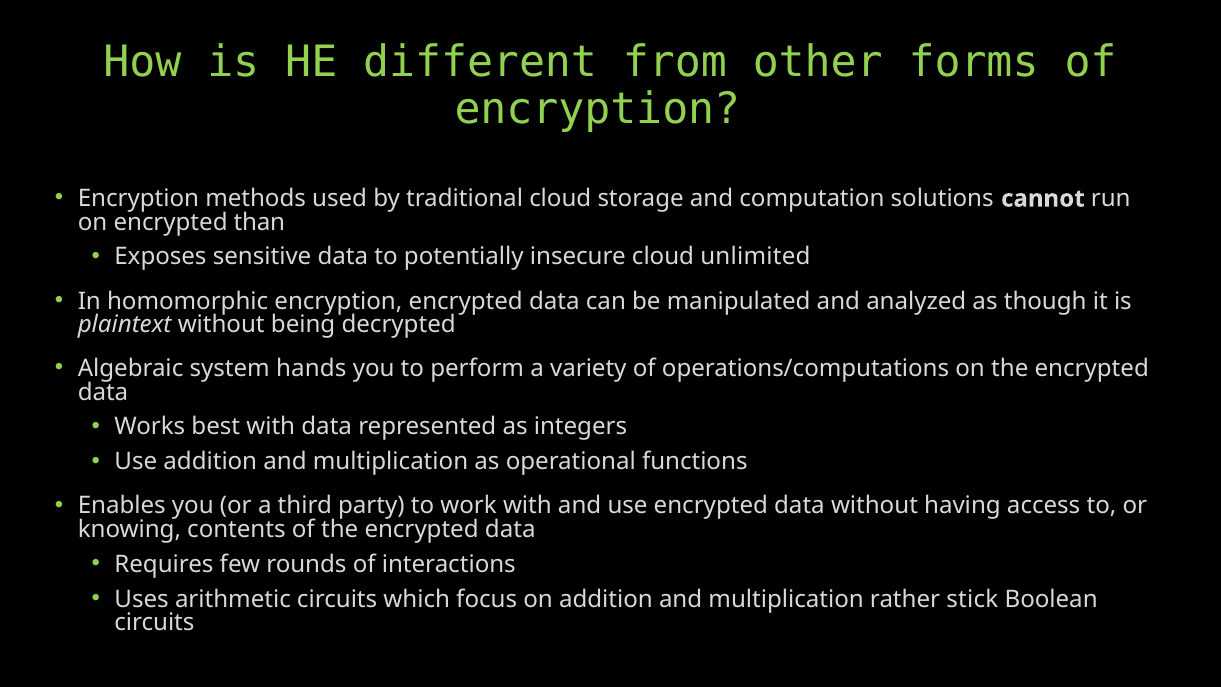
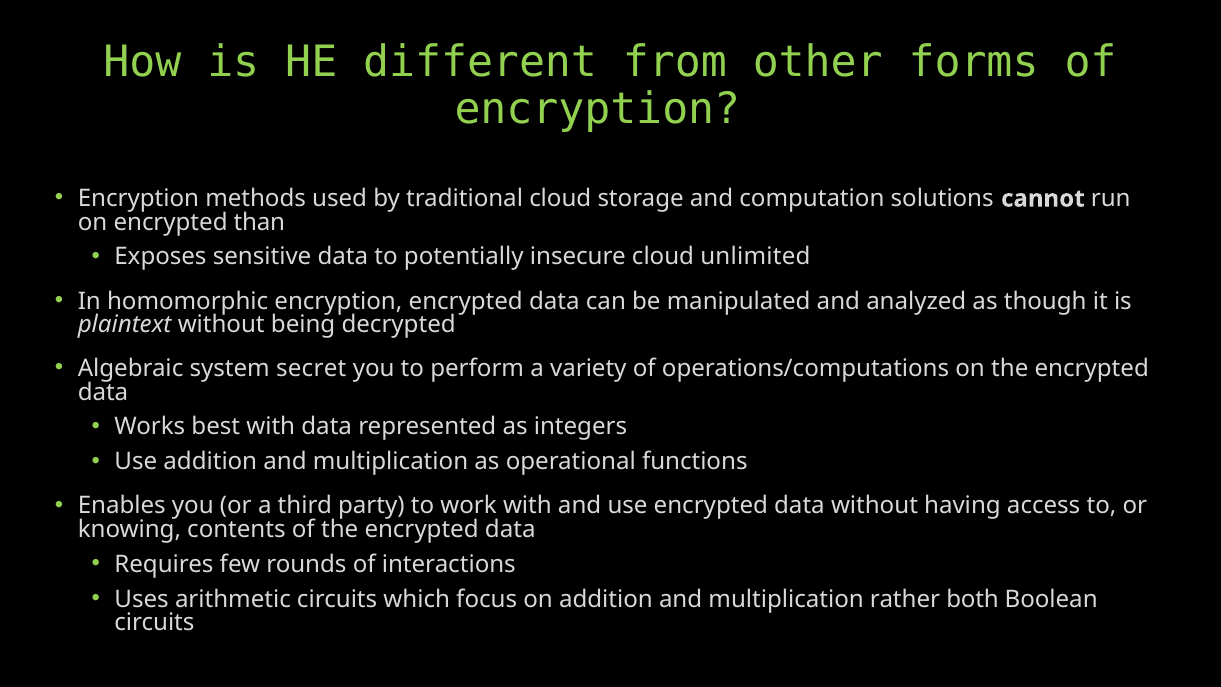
hands: hands -> secret
stick: stick -> both
